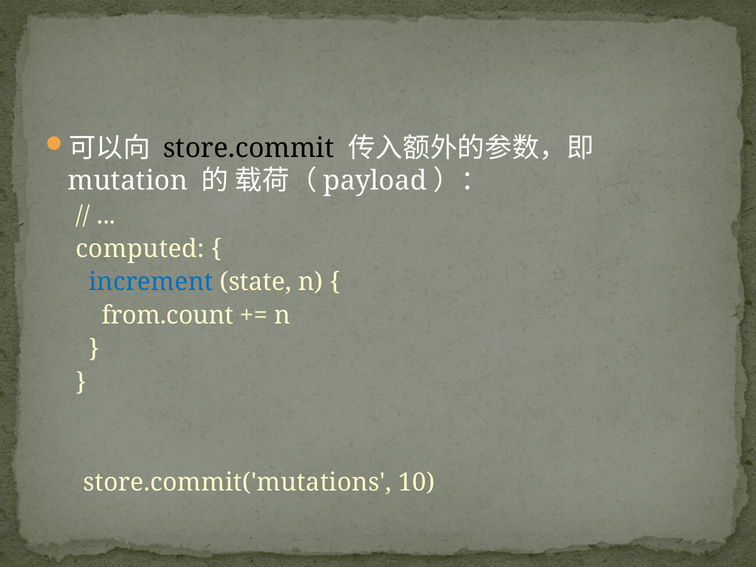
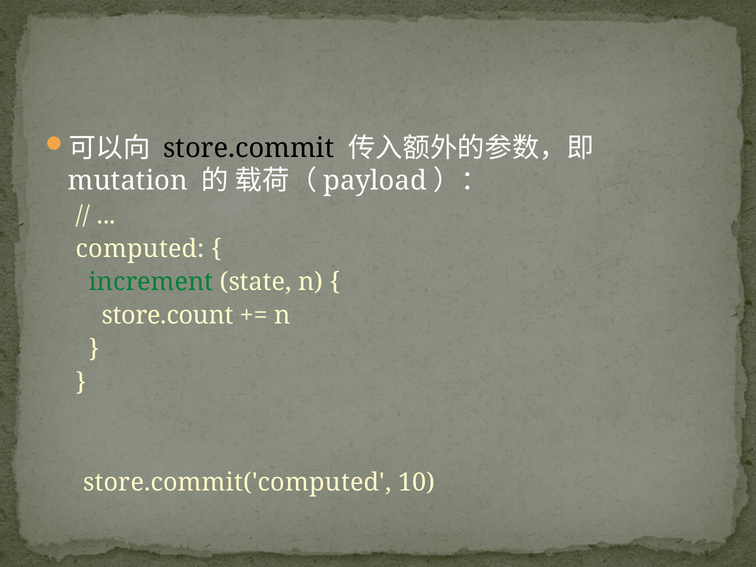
increment colour: blue -> green
from.count: from.count -> store.count
store.commit('mutations: store.commit('mutations -> store.commit('computed
